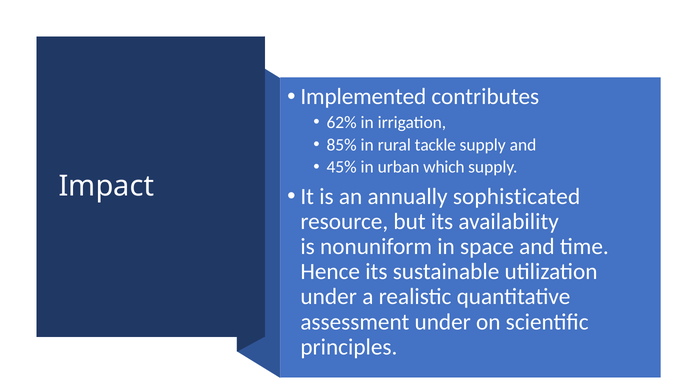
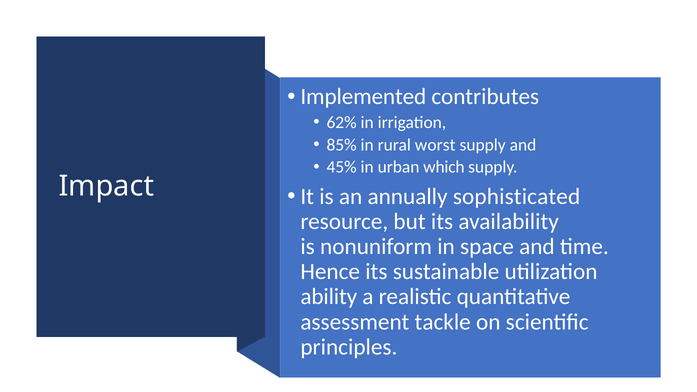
tackle: tackle -> worst
under at (329, 297): under -> ability
assessment under: under -> tackle
